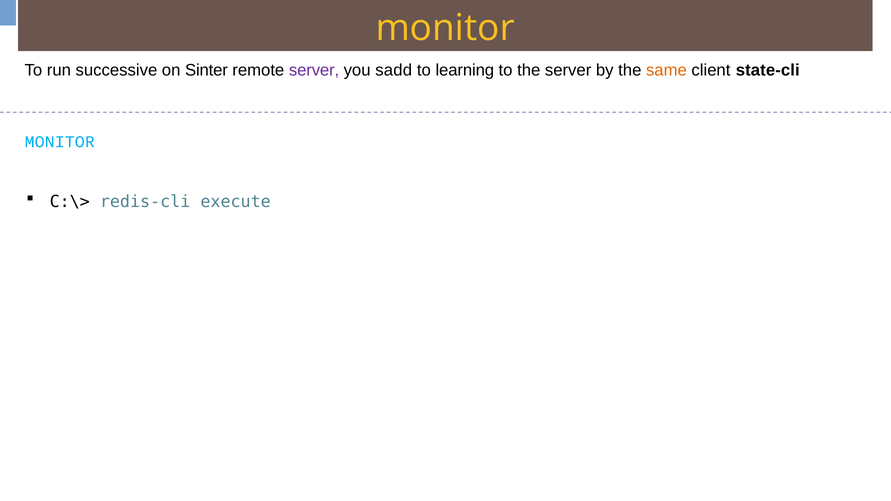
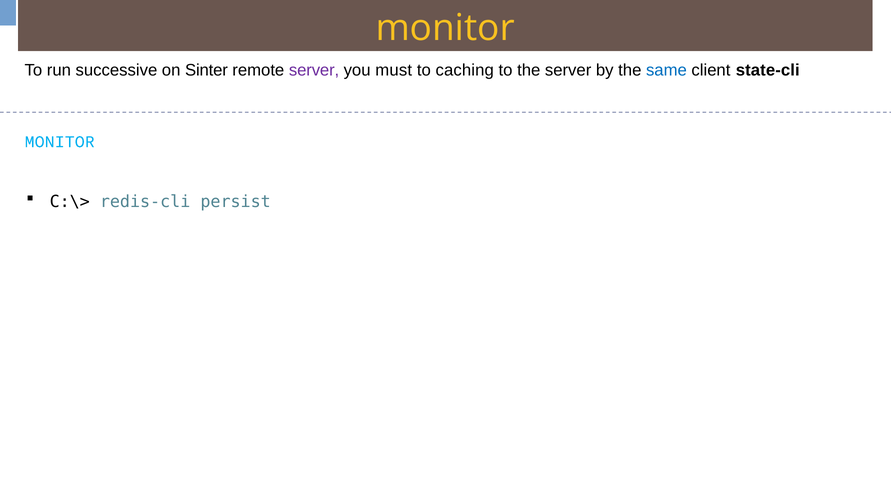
sadd: sadd -> must
learning: learning -> caching
same colour: orange -> blue
execute: execute -> persist
